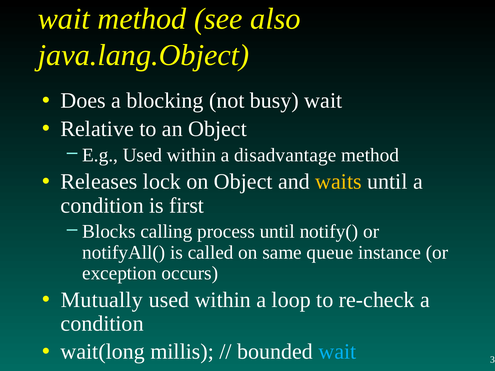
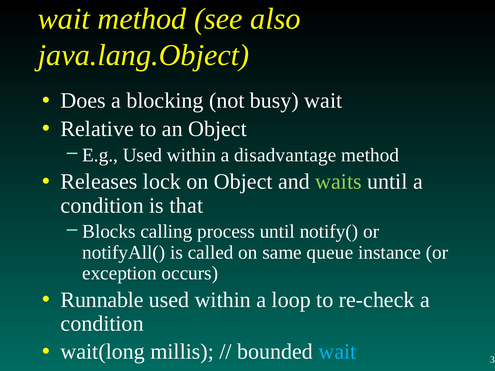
waits colour: yellow -> light green
first: first -> that
Mutually: Mutually -> Runnable
